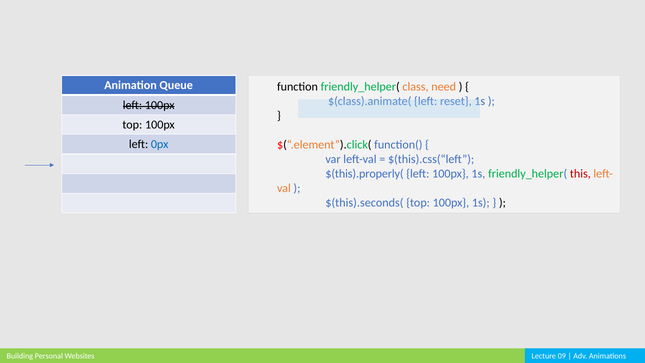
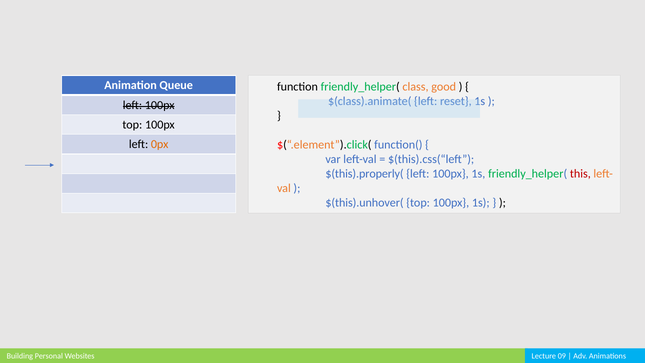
need: need -> good
0px colour: blue -> orange
$(this).seconds(: $(this).seconds( -> $(this).unhover(
